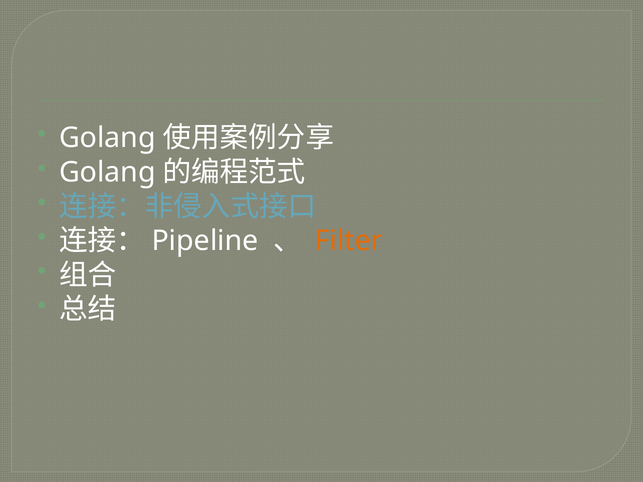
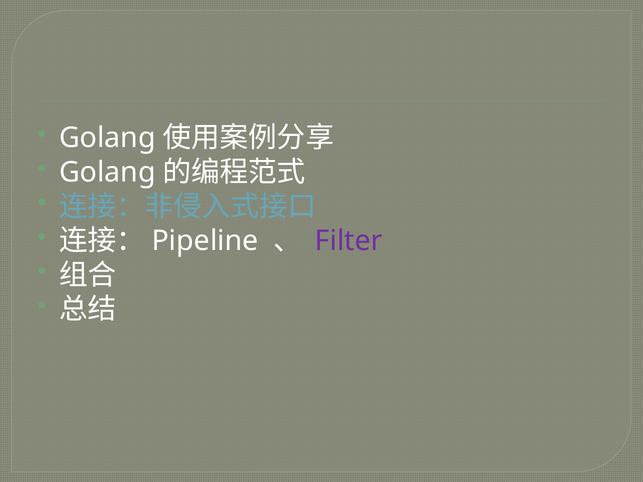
Filter colour: orange -> purple
